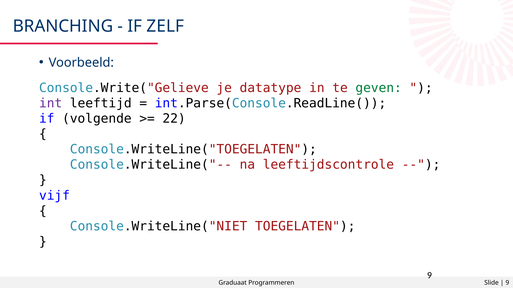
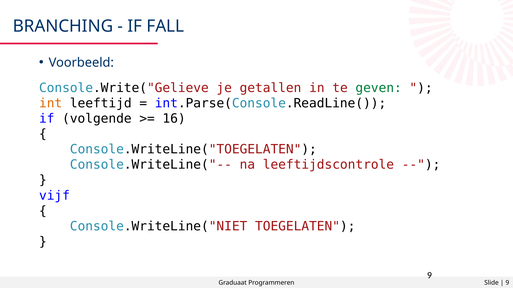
ZELF: ZELF -> FALL
datatype: datatype -> getallen
int colour: purple -> orange
22: 22 -> 16
